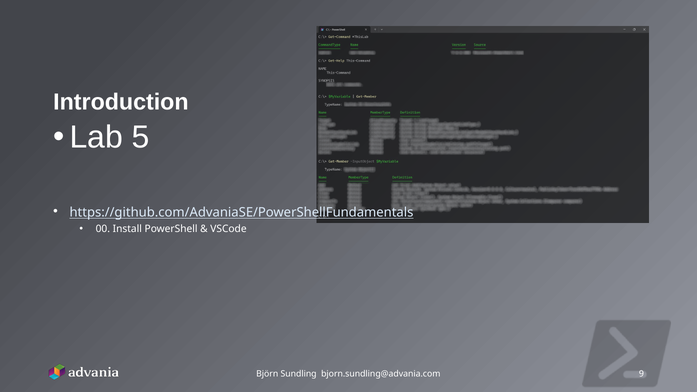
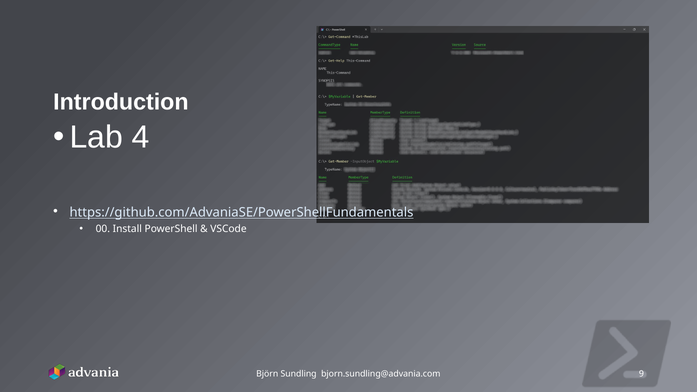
5: 5 -> 4
